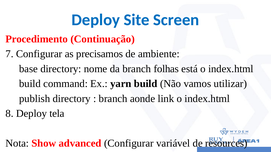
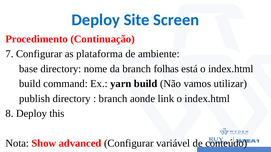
precisamos: precisamos -> plataforma
tela: tela -> this
resources: resources -> conteúdo
